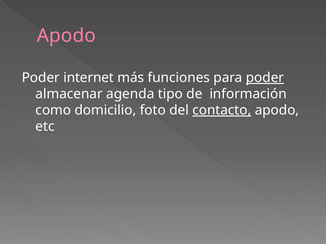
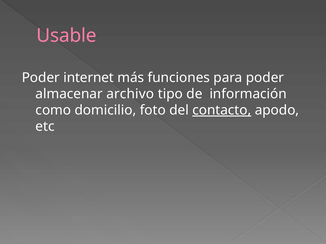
Apodo at (66, 36): Apodo -> Usable
poder at (265, 78) underline: present -> none
agenda: agenda -> archivo
